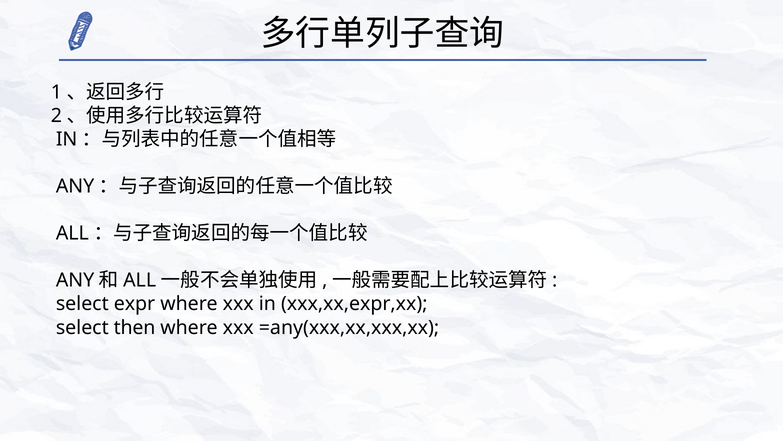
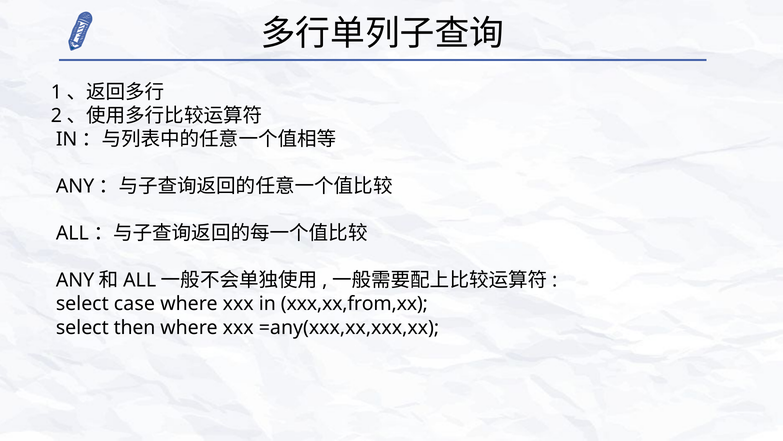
expr: expr -> case
xxx,xx,expr,xx: xxx,xx,expr,xx -> xxx,xx,from,xx
